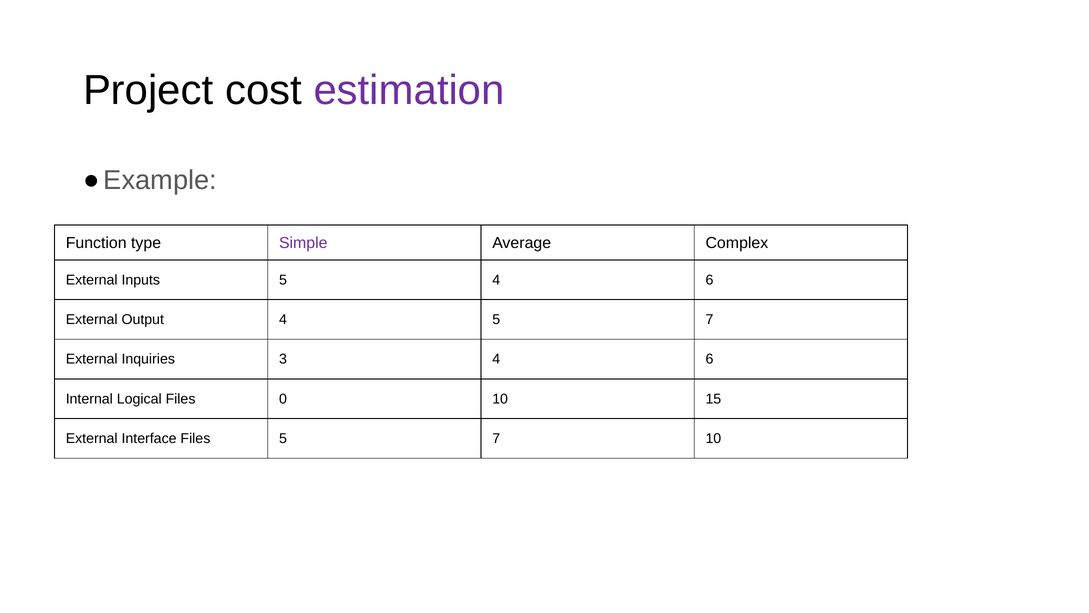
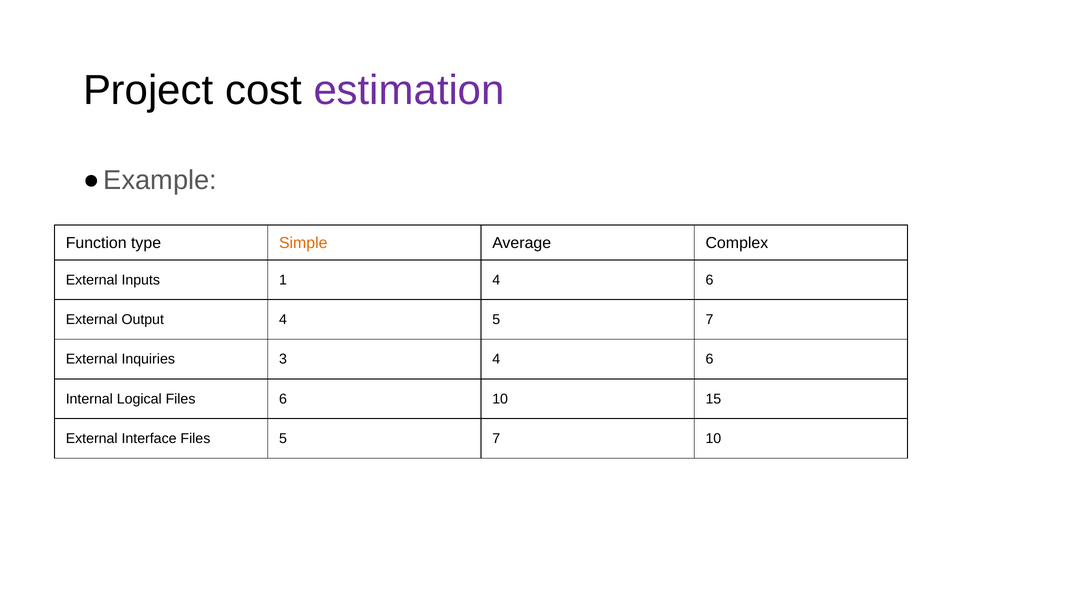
Simple colour: purple -> orange
Inputs 5: 5 -> 1
Files 0: 0 -> 6
